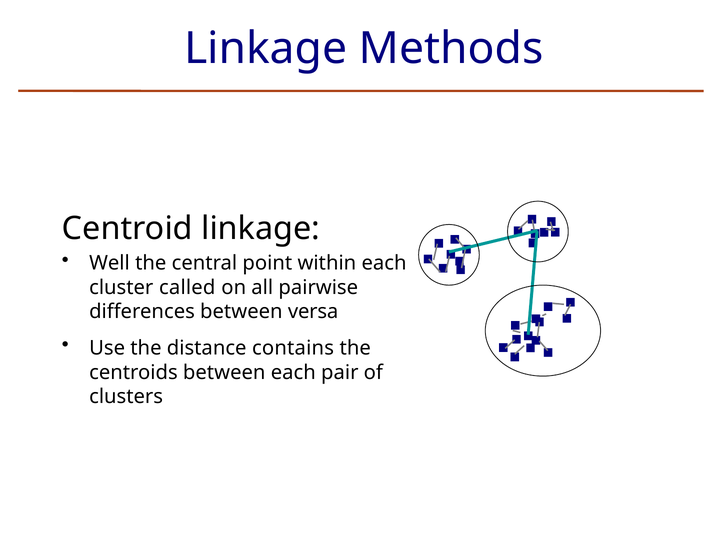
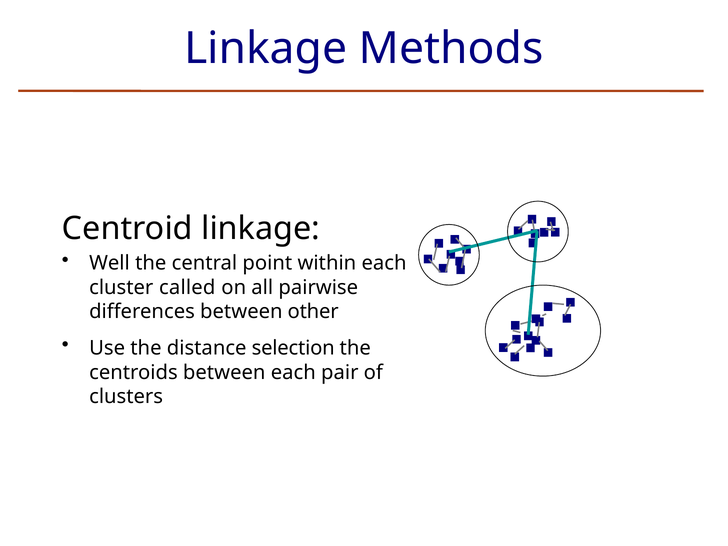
versa: versa -> other
contains: contains -> selection
